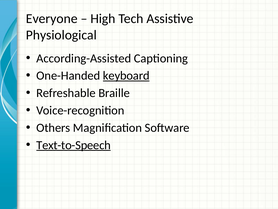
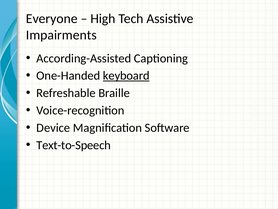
Physiological: Physiological -> Impairments
Others: Others -> Device
Text-to-Speech underline: present -> none
